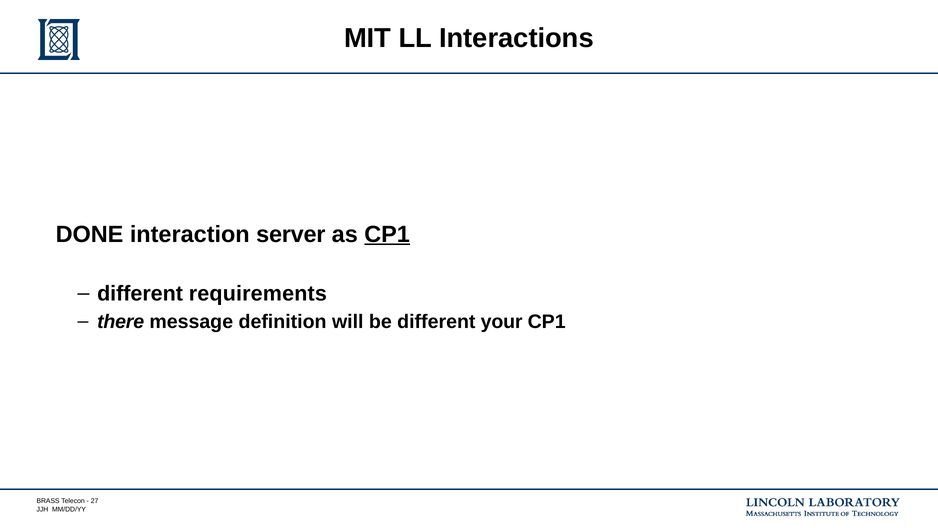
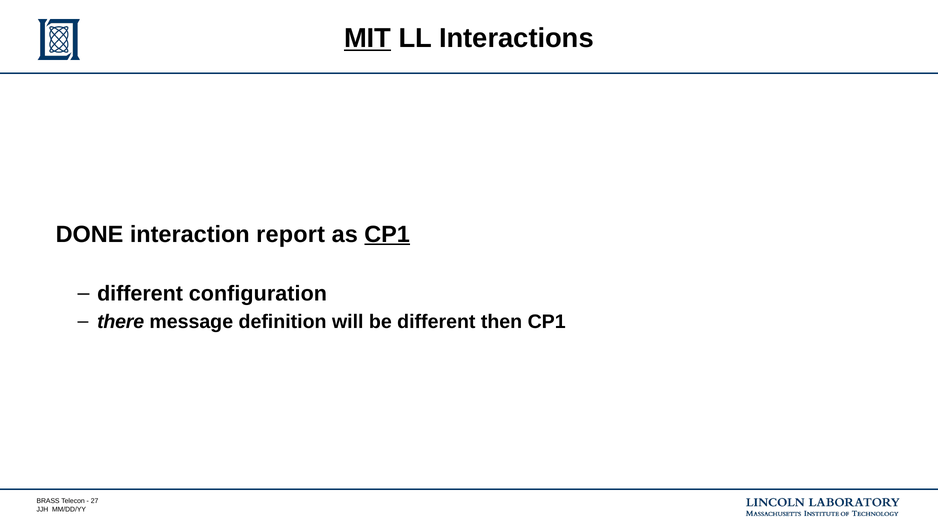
MIT underline: none -> present
server: server -> report
requirements: requirements -> configuration
your: your -> then
